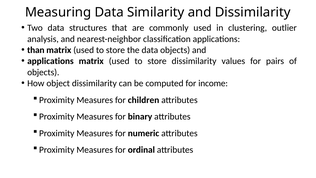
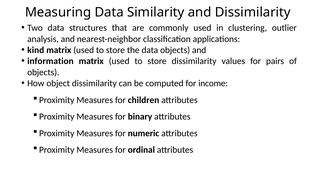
than: than -> kind
applications at (50, 61): applications -> information
